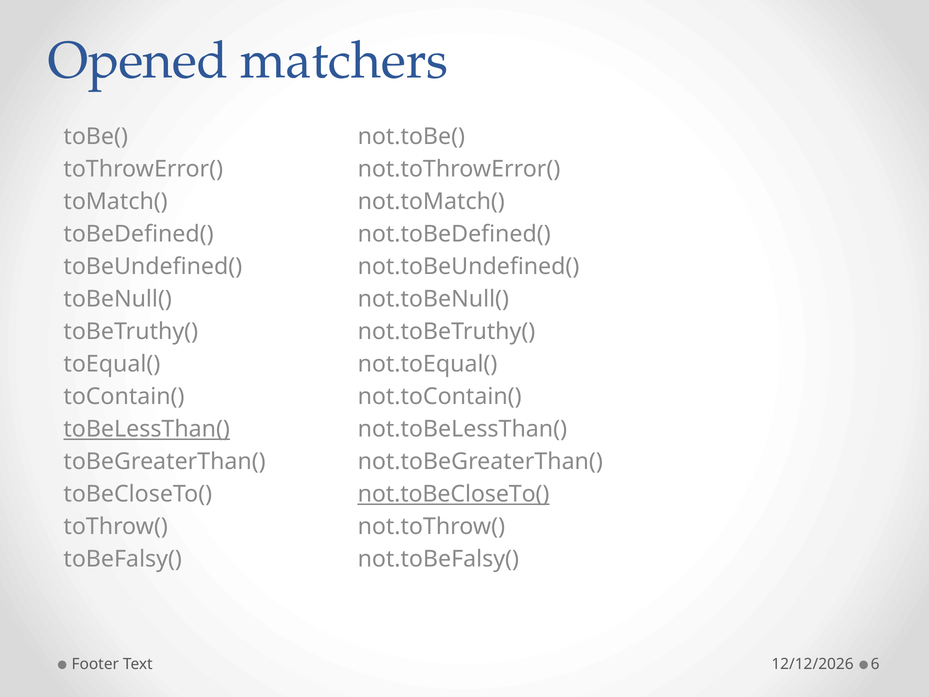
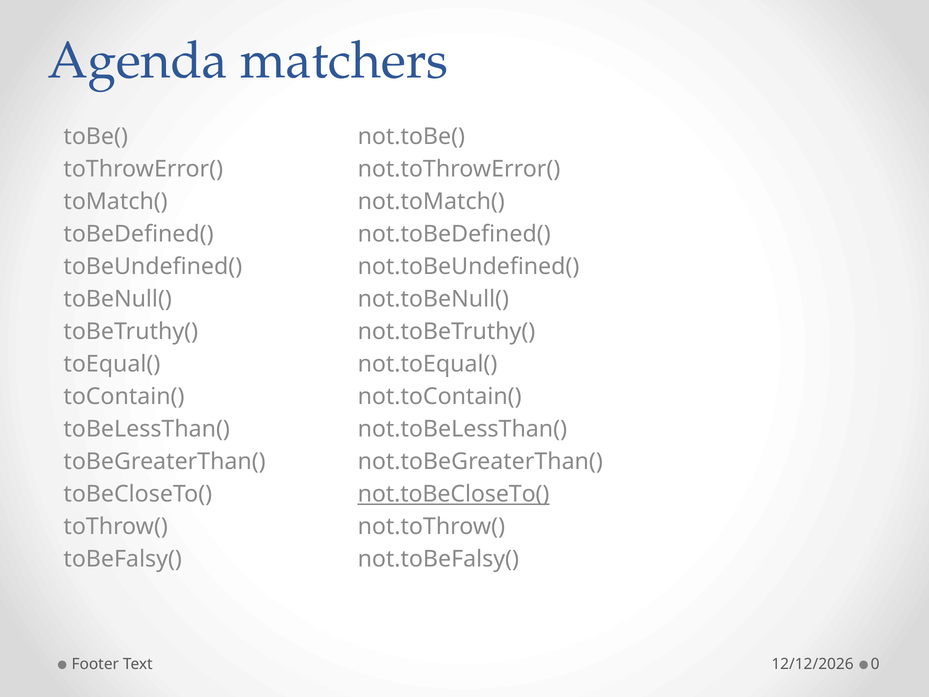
Opened: Opened -> Agenda
toBeLessThan( underline: present -> none
6: 6 -> 0
